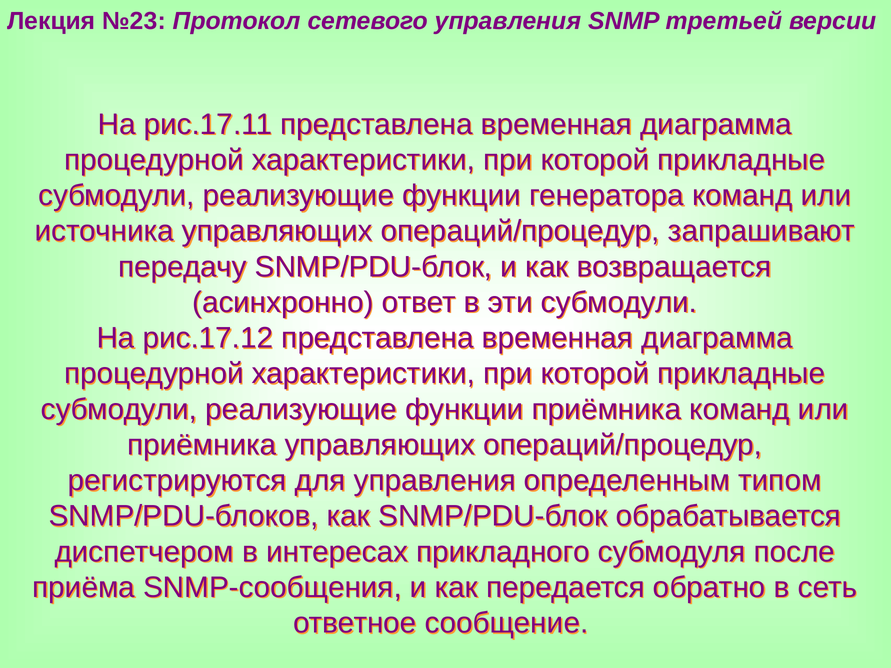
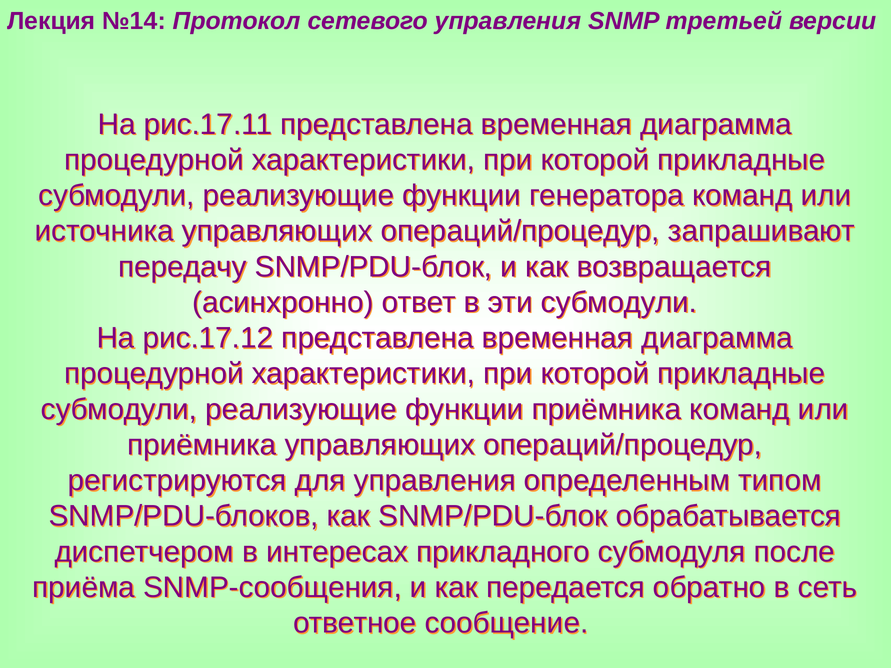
№23: №23 -> №14
